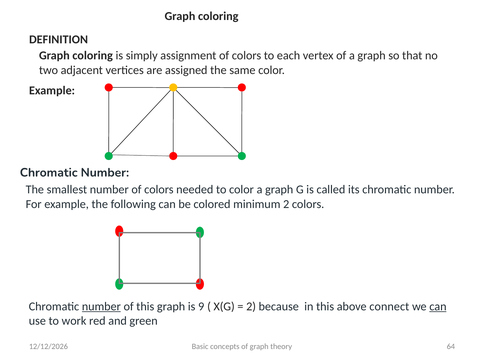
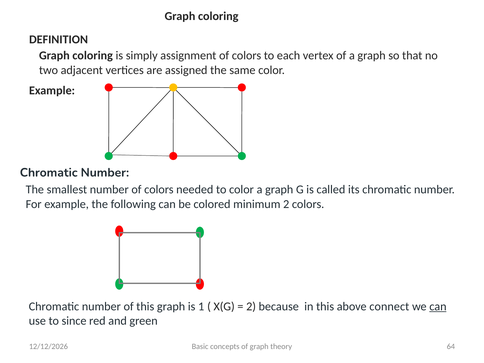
number at (101, 306) underline: present -> none
9: 9 -> 1
work: work -> since
